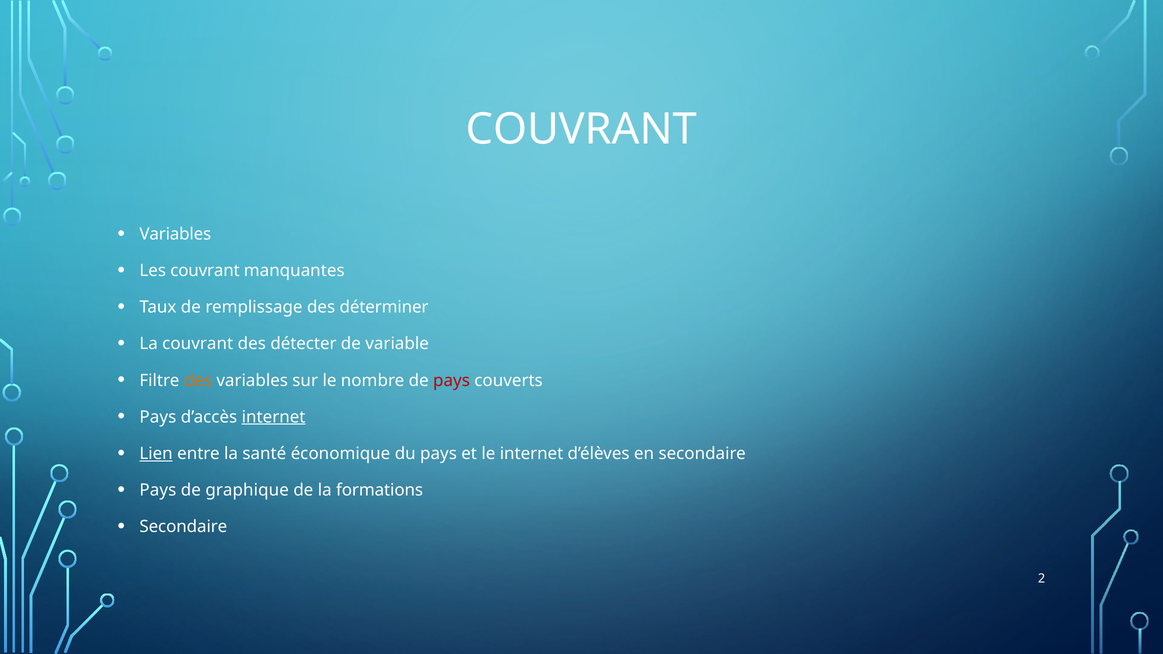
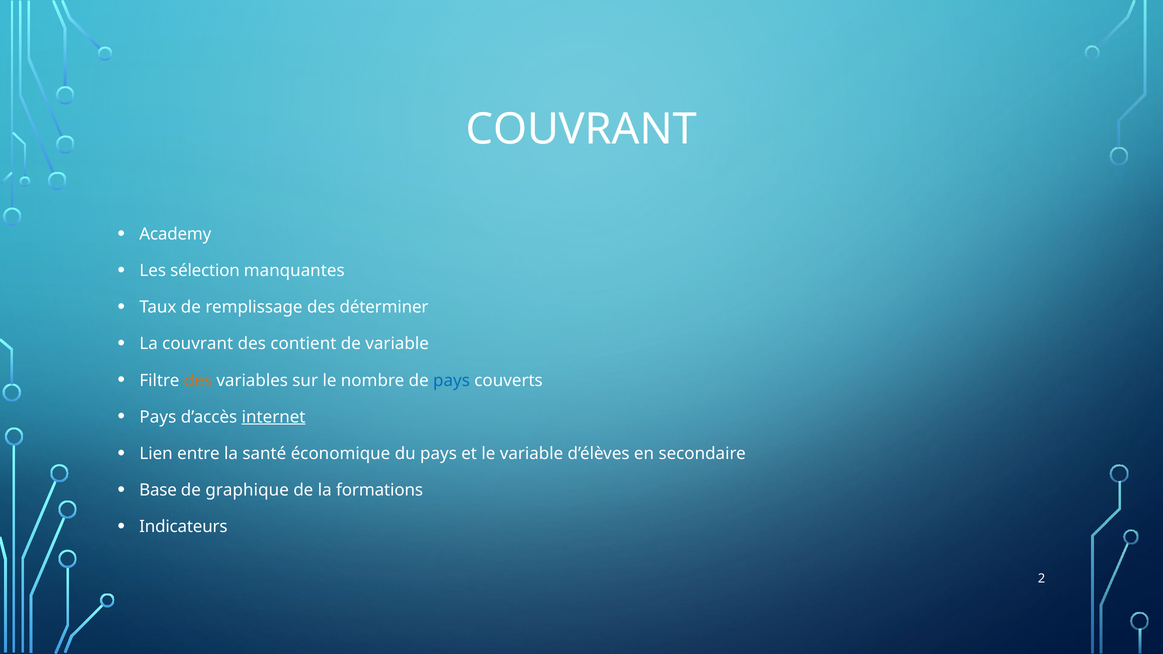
Variables at (175, 234): Variables -> Academy
Les couvrant: couvrant -> sélection
détecter: détecter -> contient
pays at (452, 381) colour: red -> blue
Lien underline: present -> none
le internet: internet -> variable
Pays at (158, 490): Pays -> Base
Secondaire at (183, 527): Secondaire -> Indicateurs
